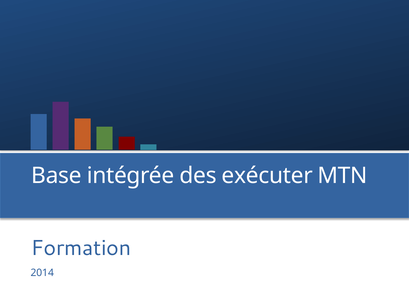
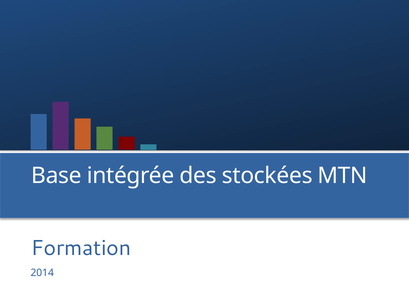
exécuter: exécuter -> stockées
